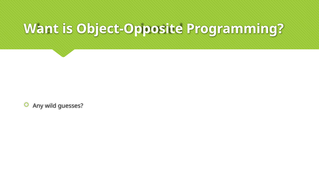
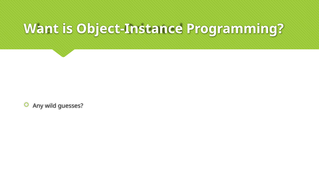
Object-Opposite: Object-Opposite -> Object-Instance
